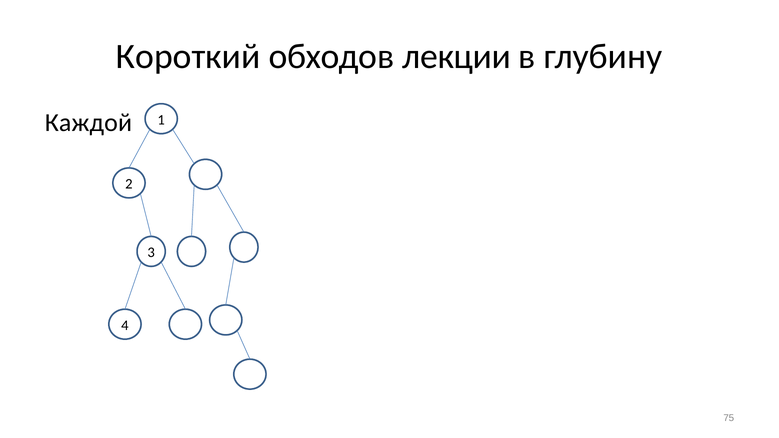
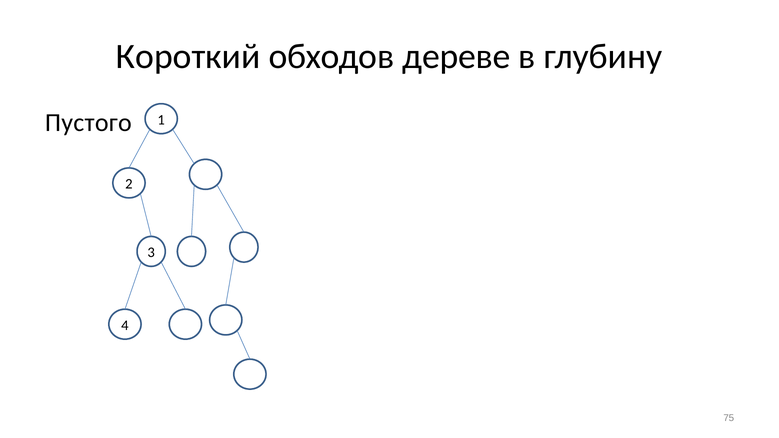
лекции: лекции -> дереве
Каждой: Каждой -> Пустого
